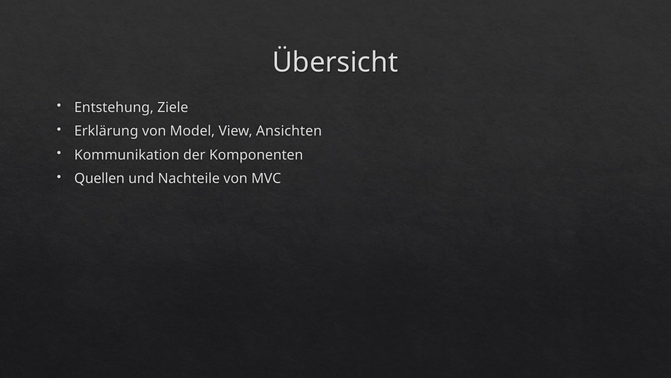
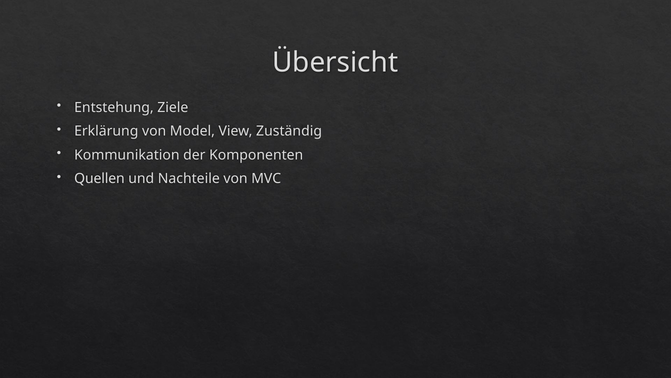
Ansichten: Ansichten -> Zuständig
